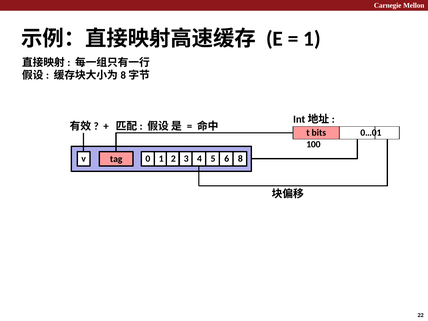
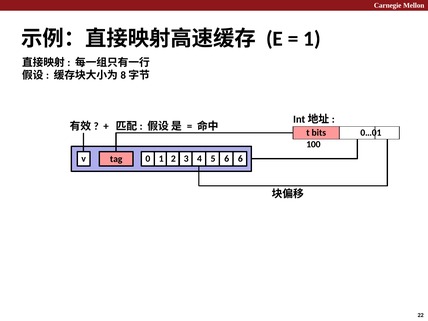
6 8: 8 -> 6
